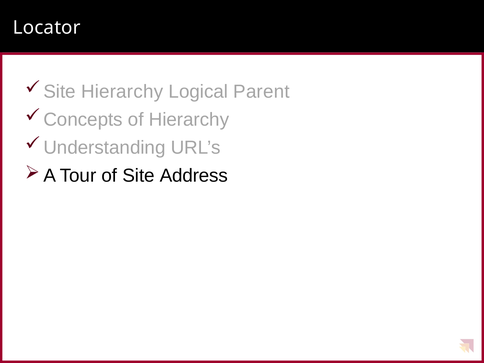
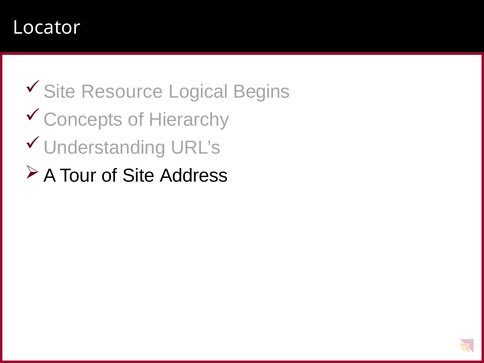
Hierarchy at (122, 92): Hierarchy -> Resource
Parent: Parent -> Begins
